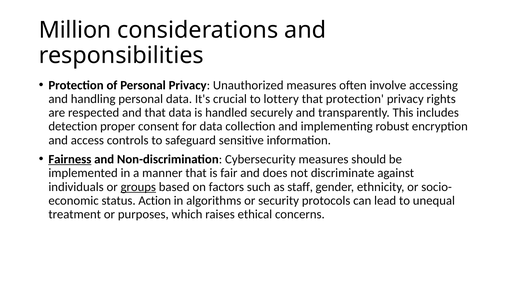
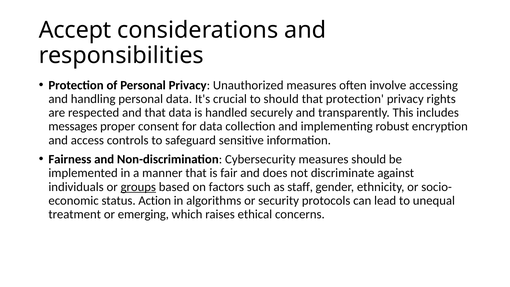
Million: Million -> Accept
to lottery: lottery -> should
detection: detection -> messages
Fairness underline: present -> none
purposes: purposes -> emerging
